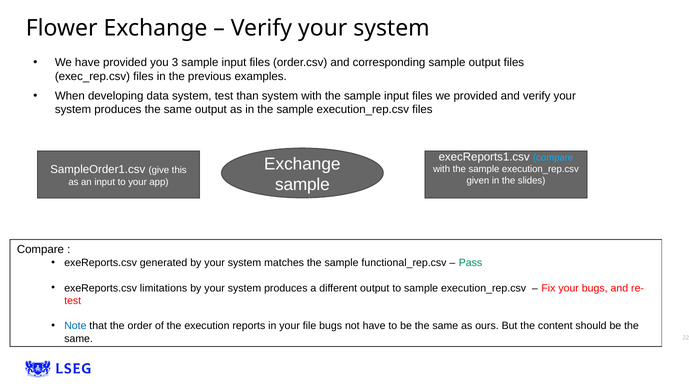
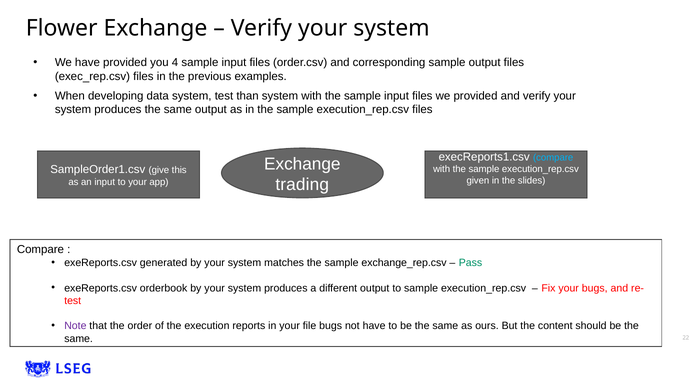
3: 3 -> 4
sample at (302, 184): sample -> trading
functional_rep.csv: functional_rep.csv -> exchange_rep.csv
limitations: limitations -> orderbook
Note colour: blue -> purple
